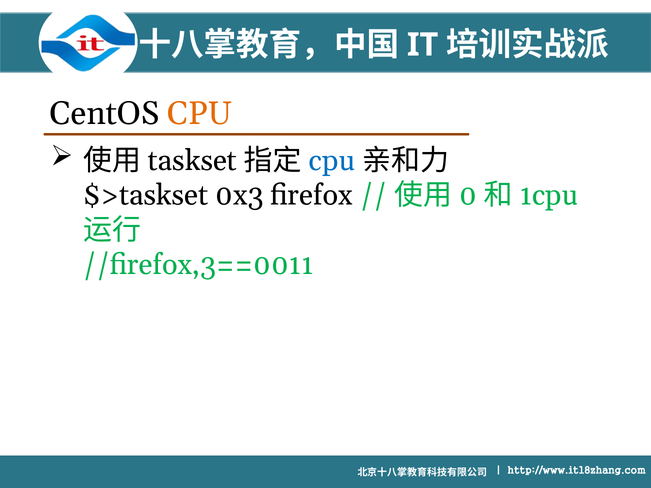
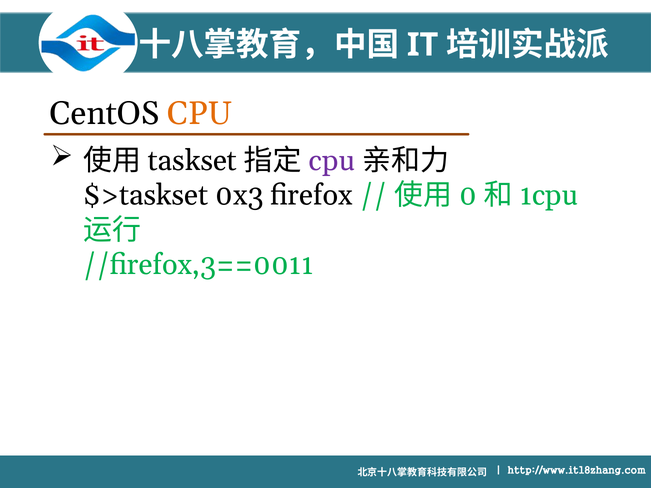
cpu at (332, 161) colour: blue -> purple
